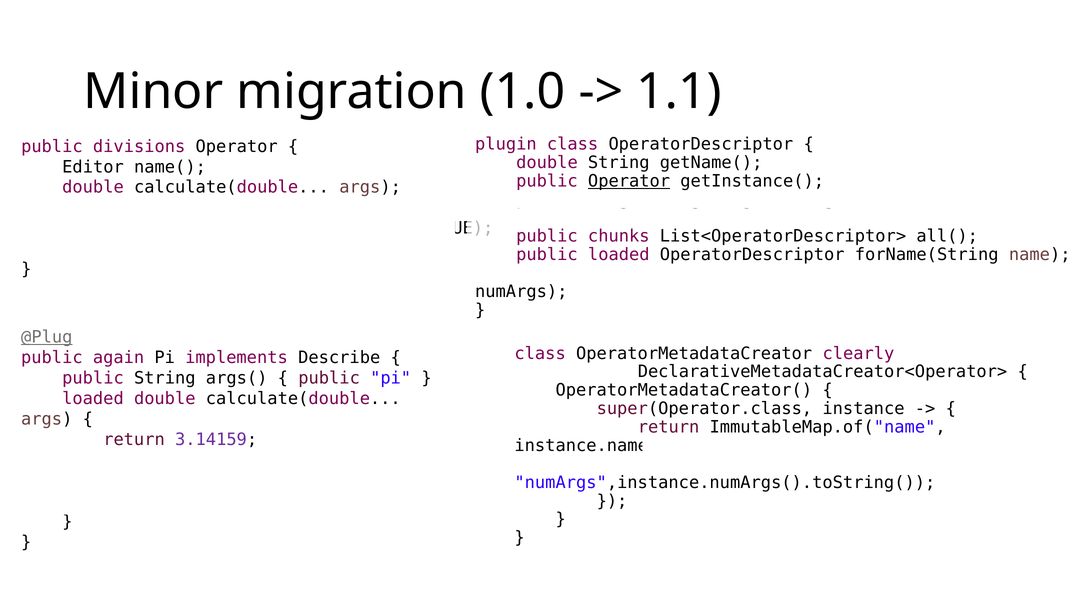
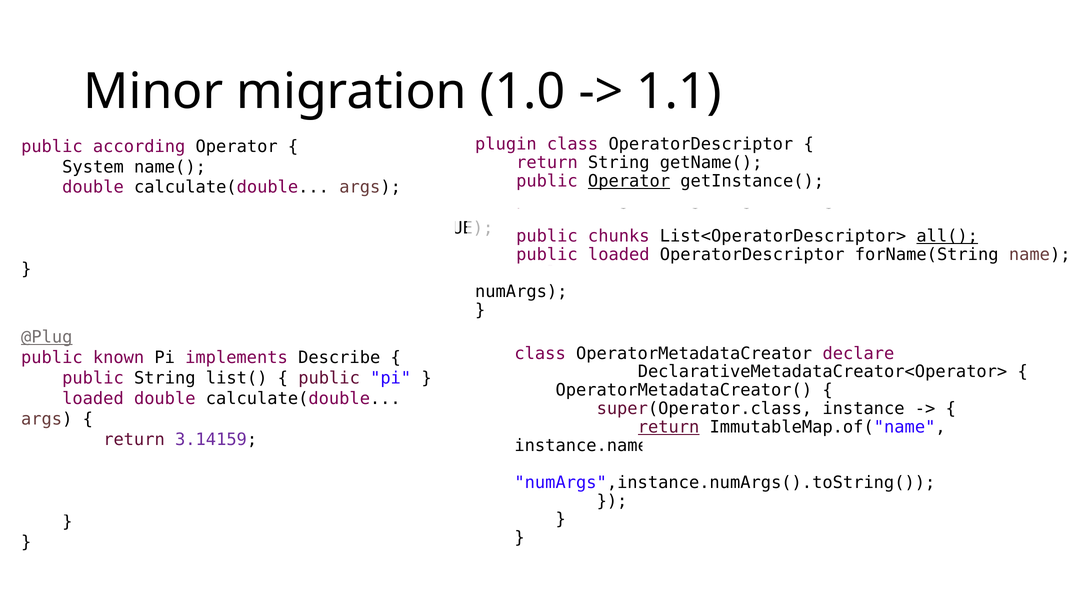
divisions: divisions -> according
double at (547, 163): double -> return
Editor: Editor -> System
all( underline: none -> present
clearly: clearly -> declare
again: again -> known
args(: args( -> list(
return at (669, 427) underline: none -> present
